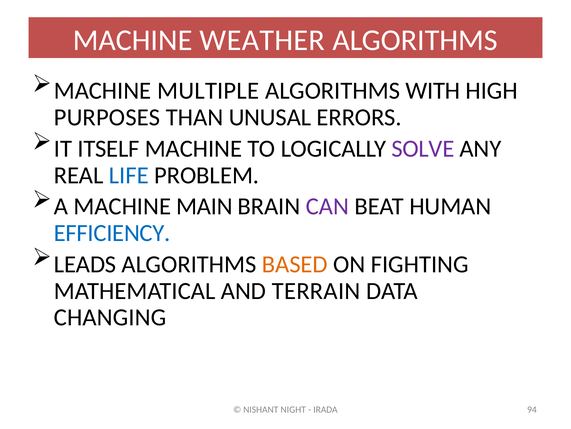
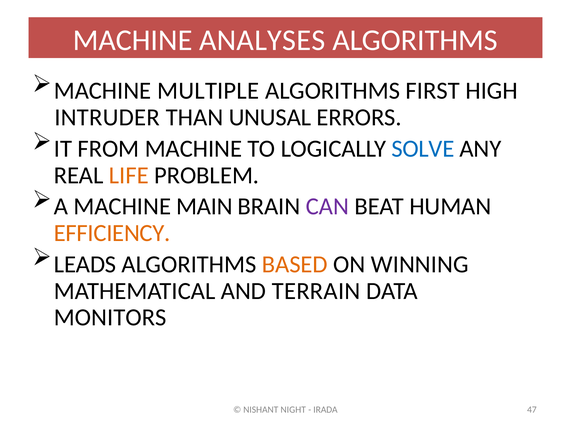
WEATHER: WEATHER -> ANALYSES
WITH: WITH -> FIRST
PURPOSES: PURPOSES -> INTRUDER
ITSELF: ITSELF -> FROM
SOLVE colour: purple -> blue
LIFE colour: blue -> orange
EFFICIENCY colour: blue -> orange
FIGHTING: FIGHTING -> WINNING
CHANGING: CHANGING -> MONITORS
94: 94 -> 47
